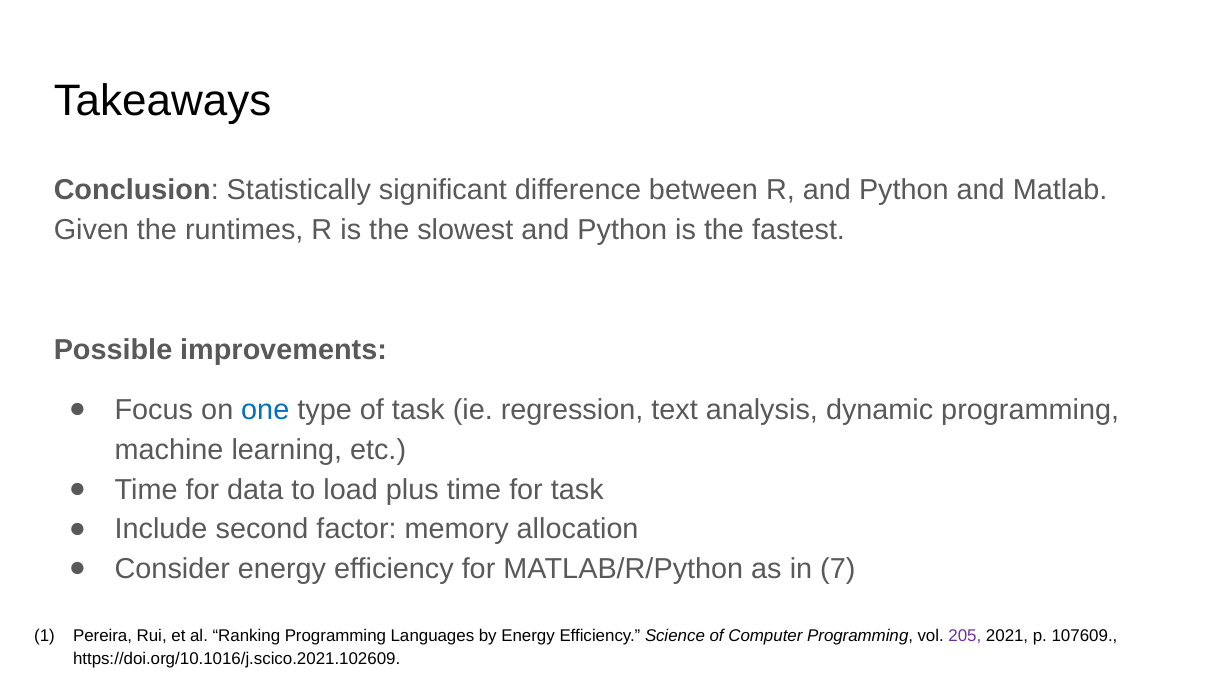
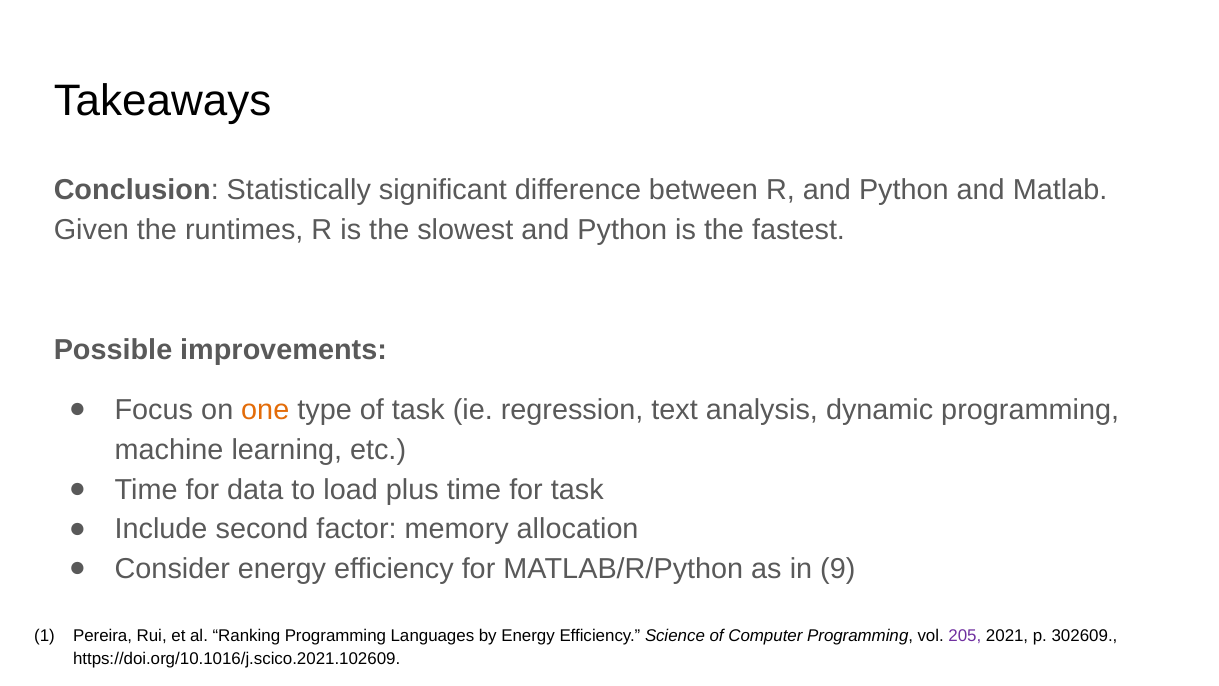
one colour: blue -> orange
7: 7 -> 9
107609: 107609 -> 302609
